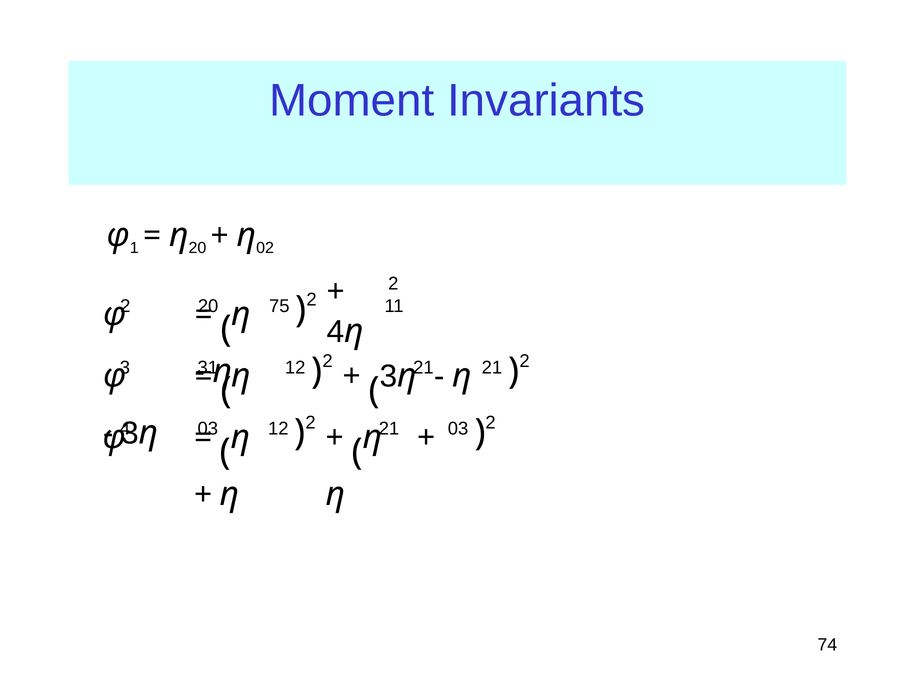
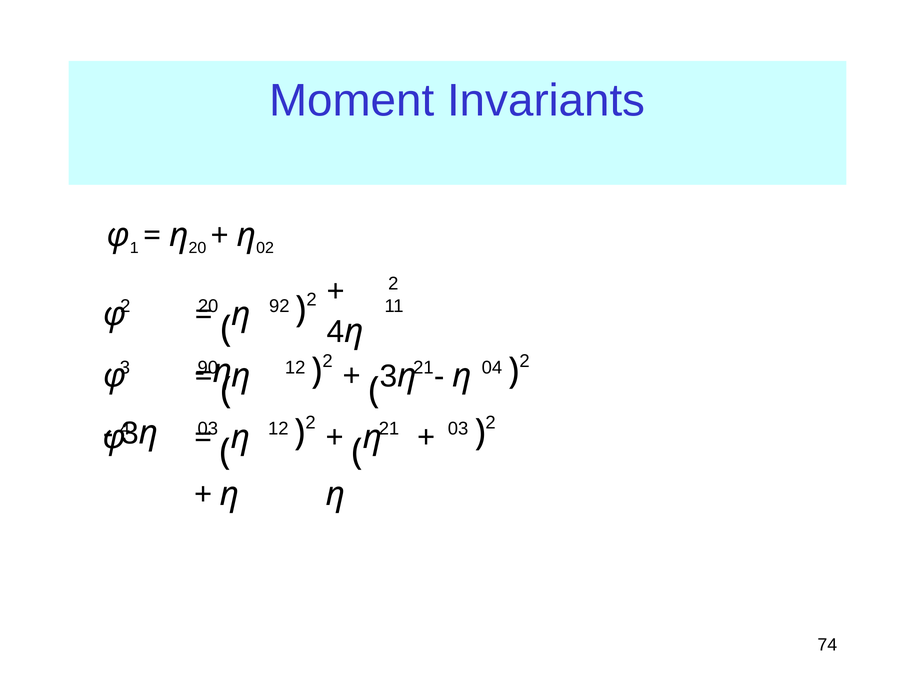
75: 75 -> 92
31: 31 -> 90
21 21: 21 -> 04
